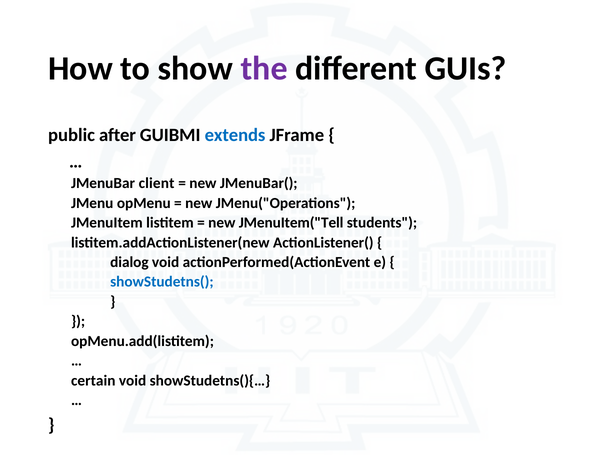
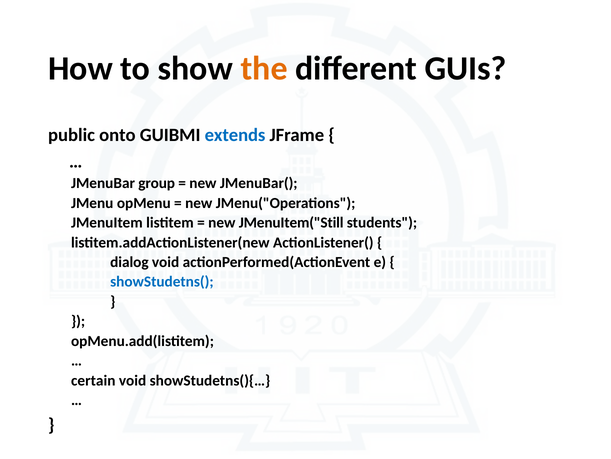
the colour: purple -> orange
after: after -> onto
client: client -> group
JMenuItem("Tell: JMenuItem("Tell -> JMenuItem("Still
